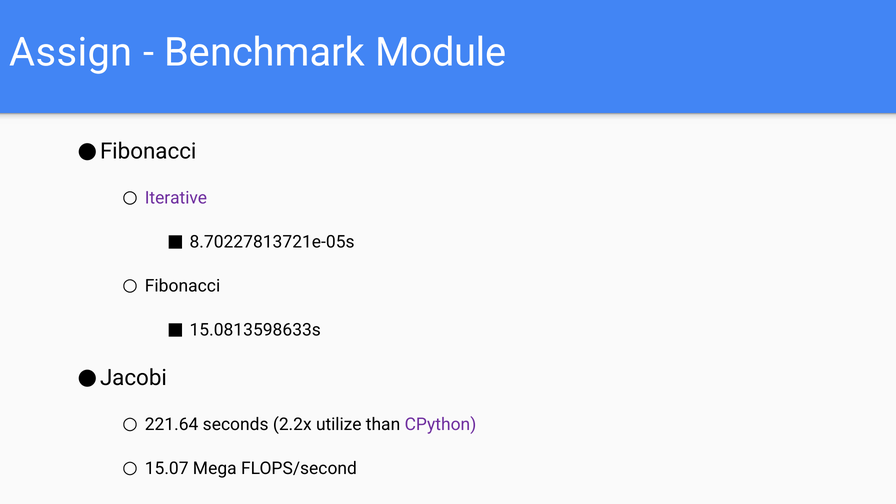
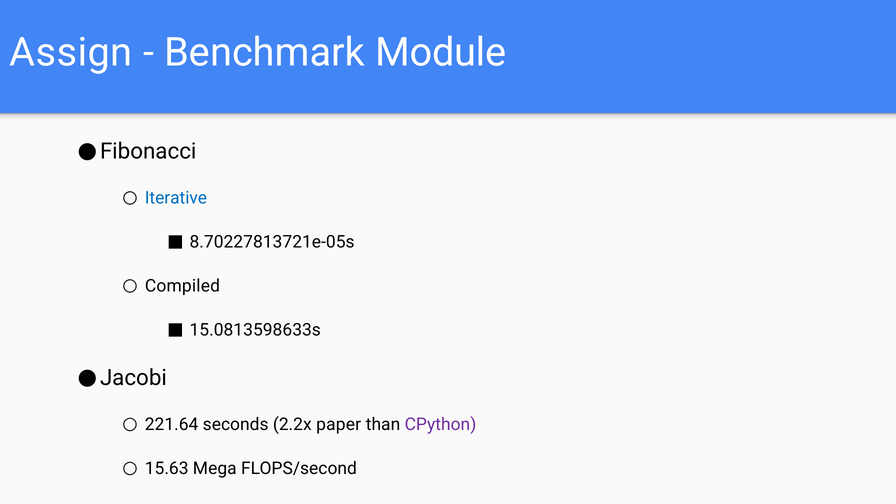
Iterative colour: purple -> blue
Fibonacci: Fibonacci -> Compiled
utilize: utilize -> paper
15.07: 15.07 -> 15.63
